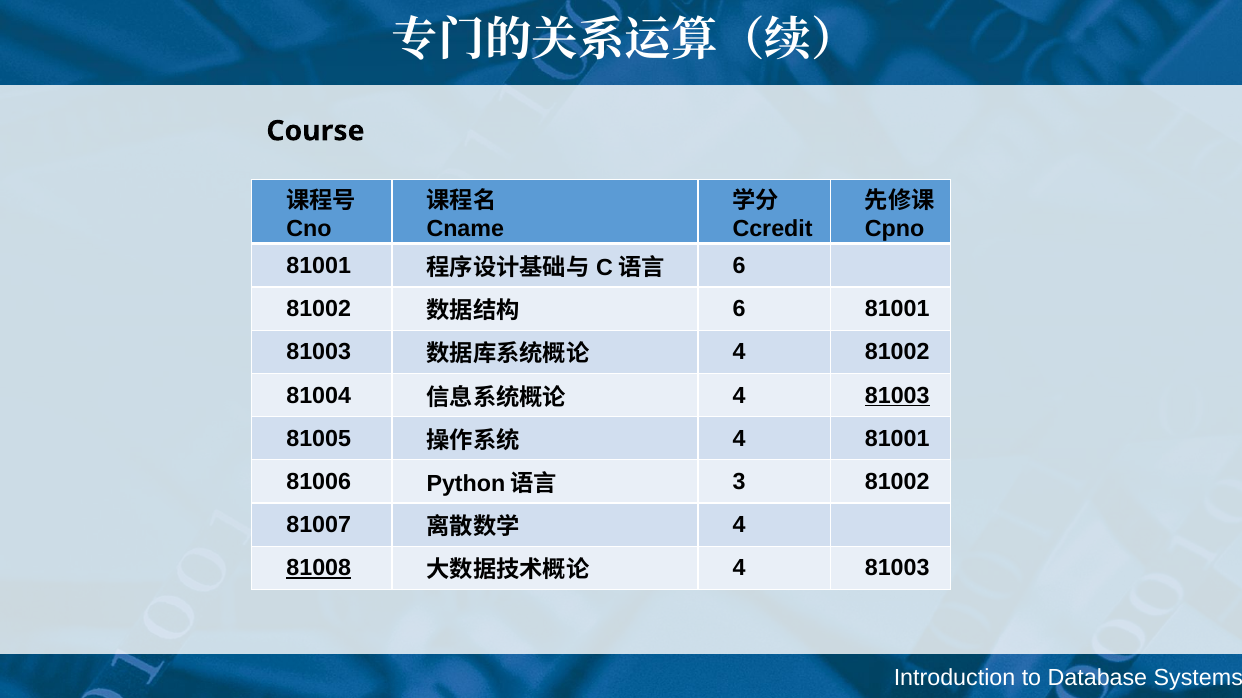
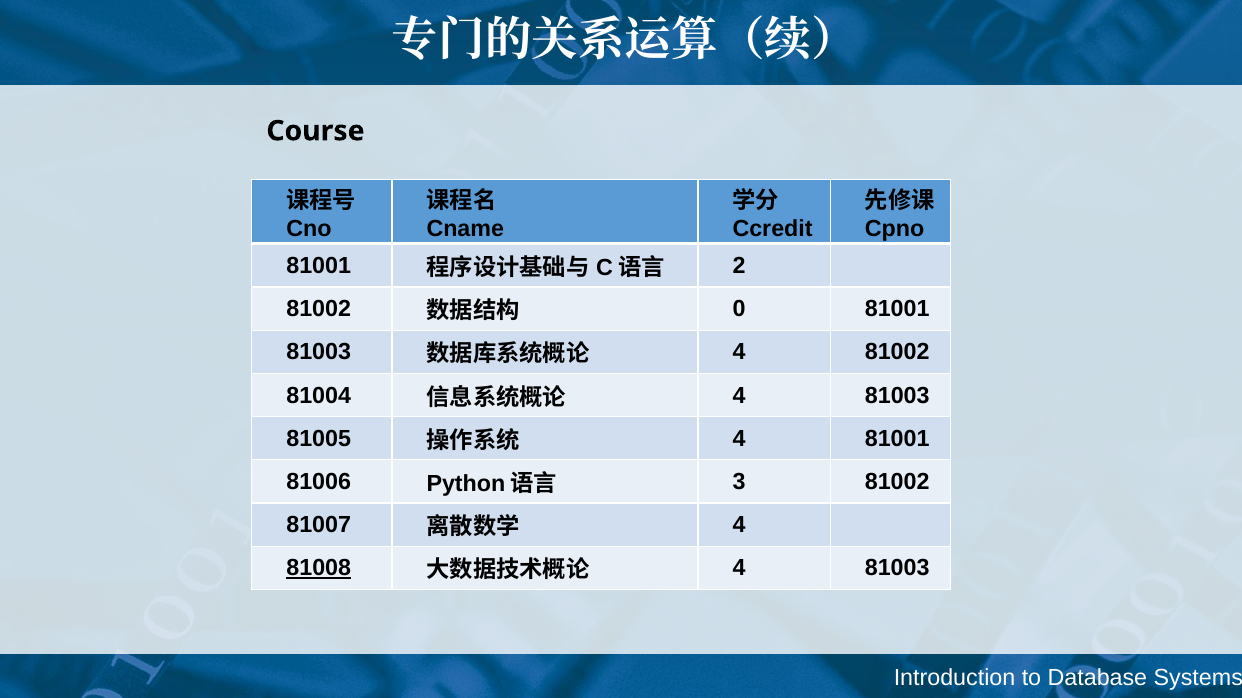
6 at (739, 266): 6 -> 2
6 at (739, 309): 6 -> 0
81003 at (897, 396) underline: present -> none
